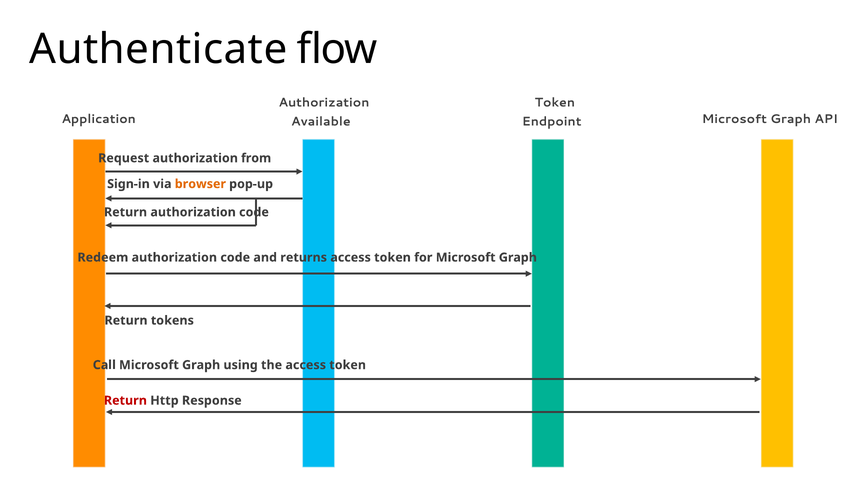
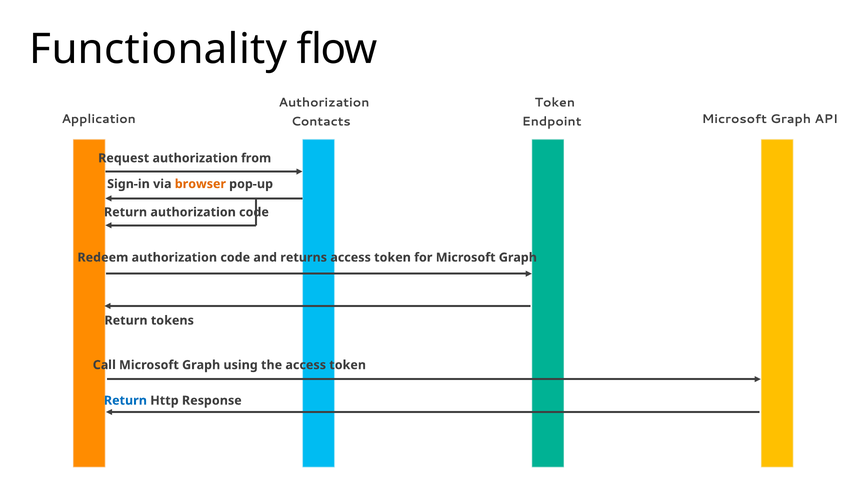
Authenticate: Authenticate -> Functionality
Available: Available -> Contacts
Return at (125, 400) colour: red -> blue
